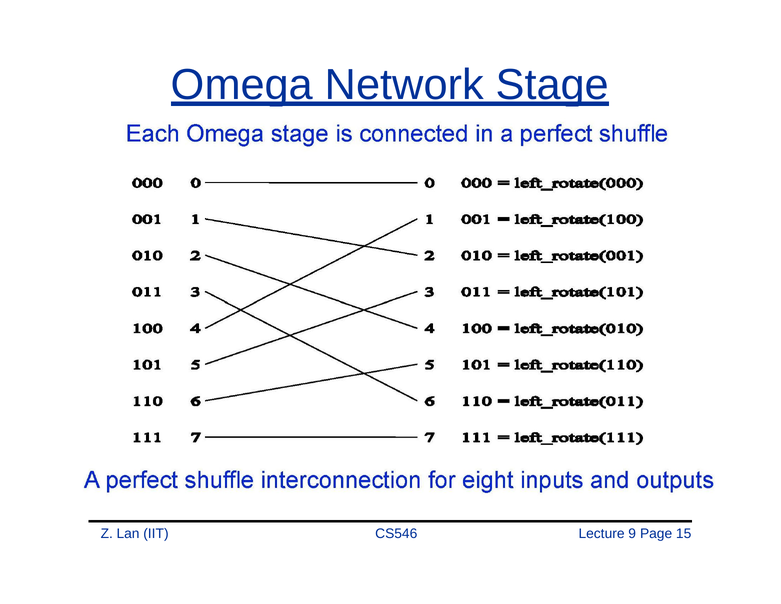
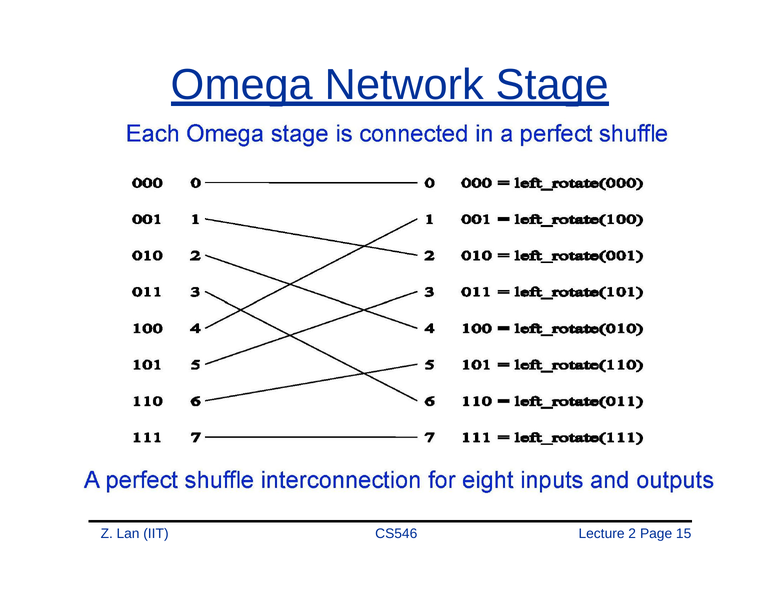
9: 9 -> 2
